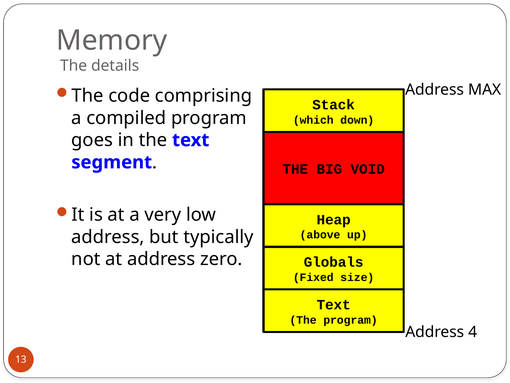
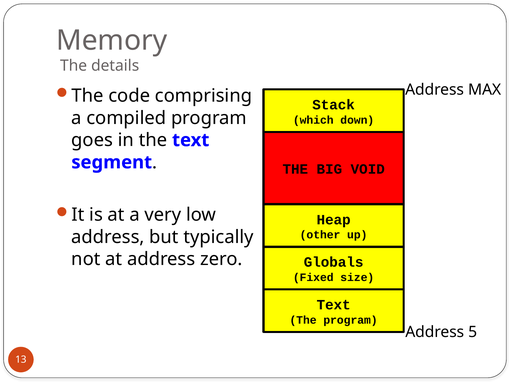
above: above -> other
4: 4 -> 5
